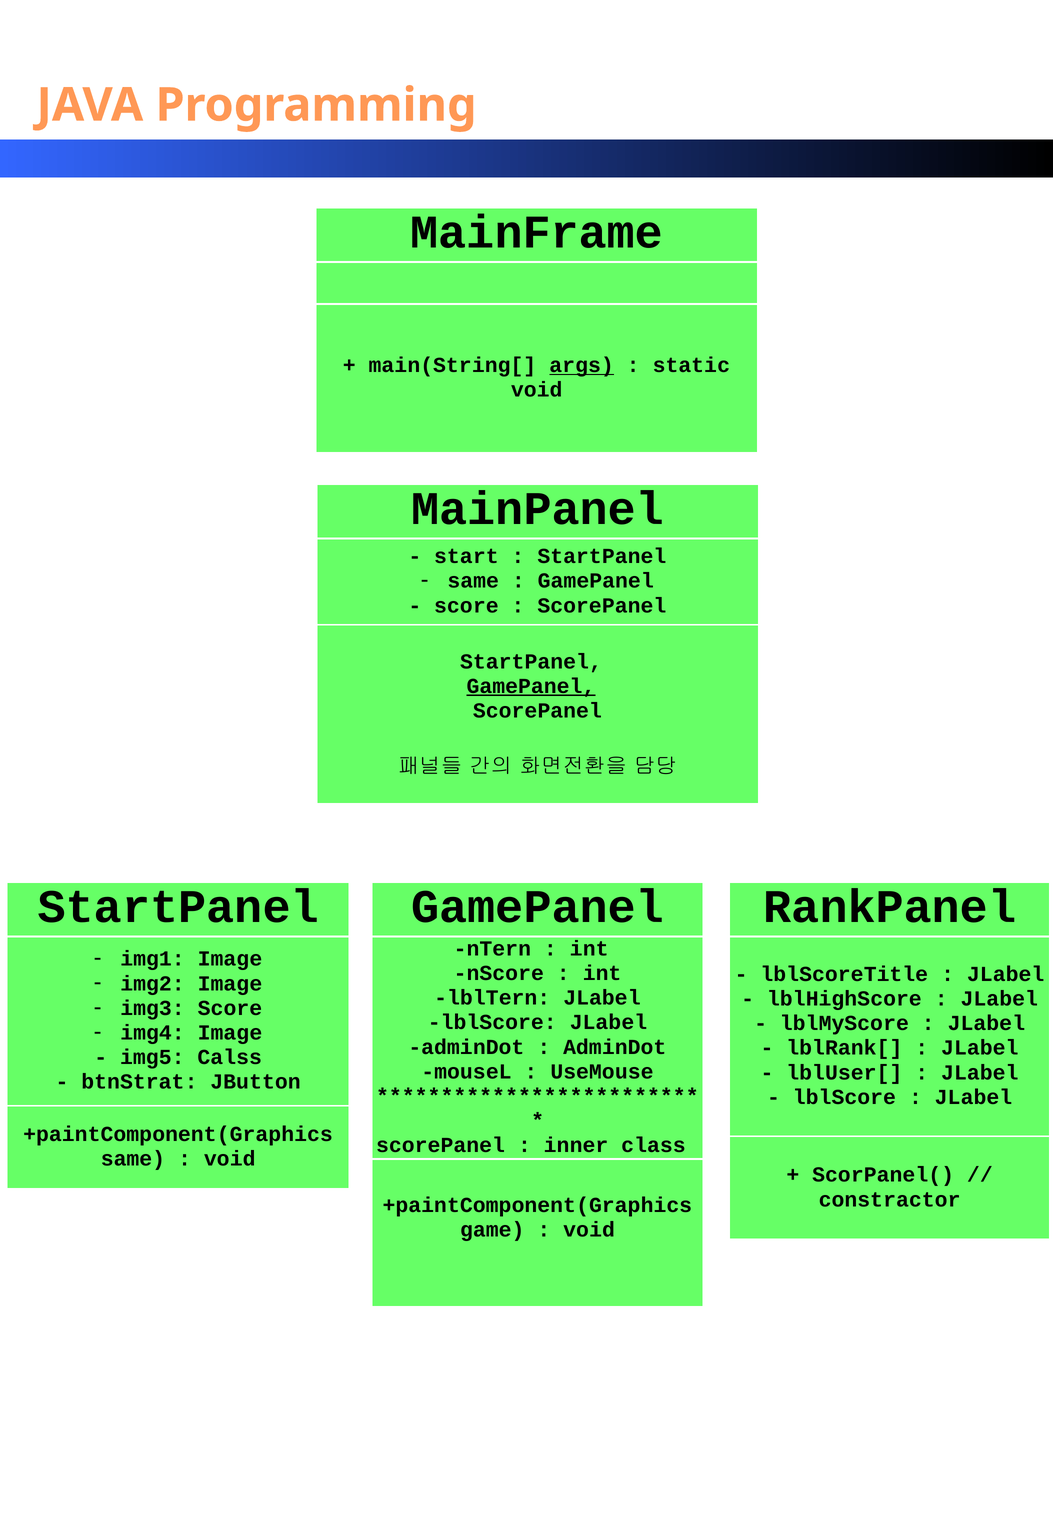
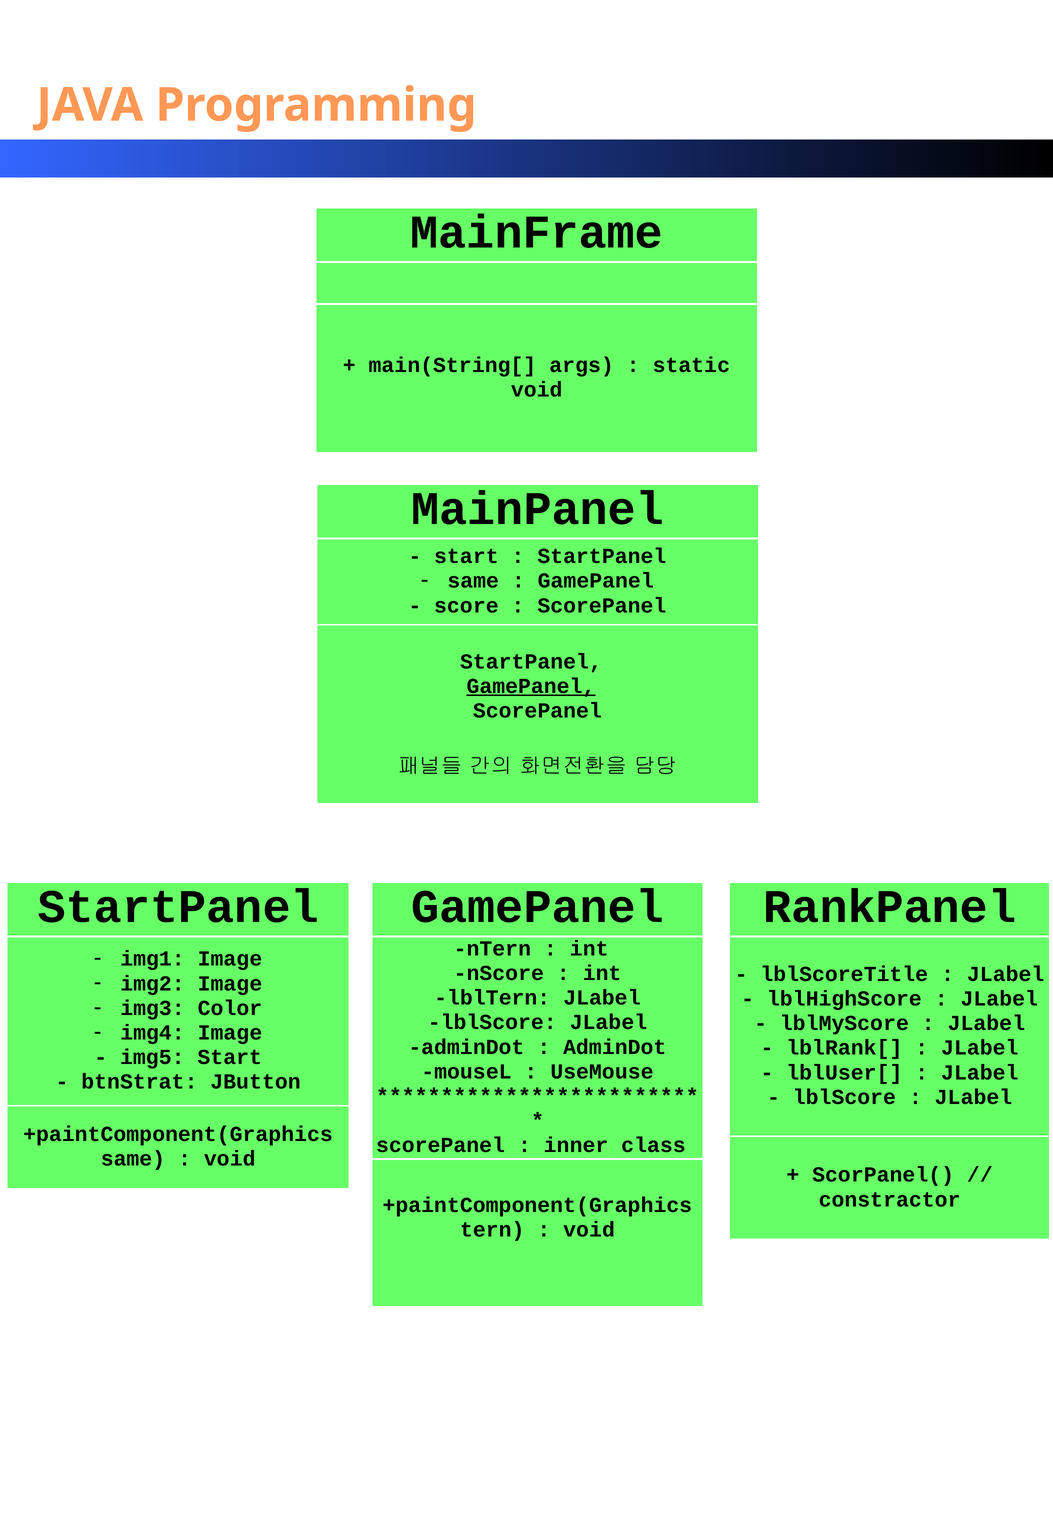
args underline: present -> none
img3 Score: Score -> Color
img5 Calss: Calss -> Start
game: game -> tern
